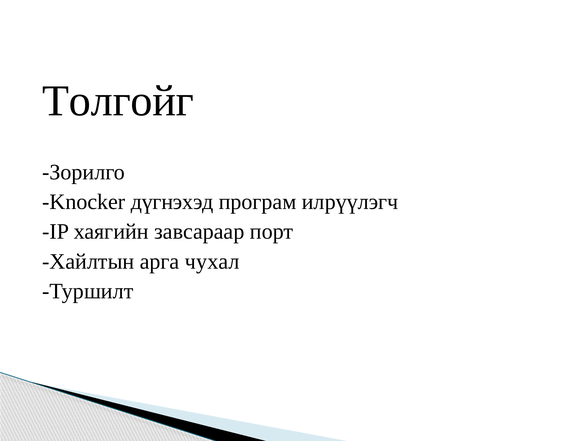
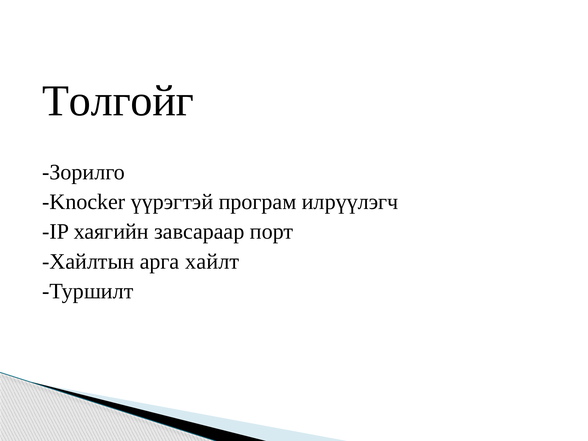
дүгнэхэд: дүгнэхэд -> үүрэгтэй
чухал: чухал -> хайлт
